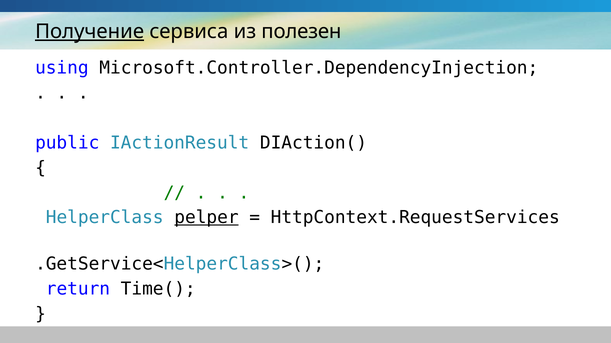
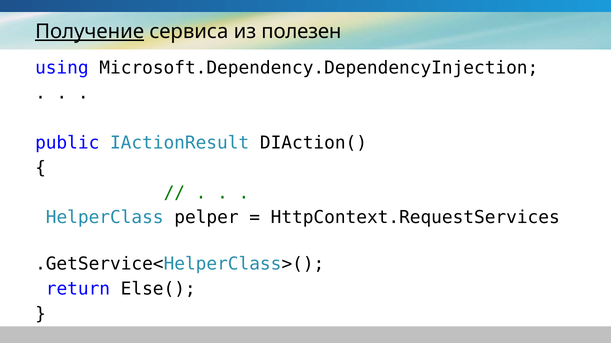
Microsoft.Controller.DependencyInjection: Microsoft.Controller.DependencyInjection -> Microsoft.Dependency.DependencyInjection
pelper underline: present -> none
Time(: Time( -> Else(
